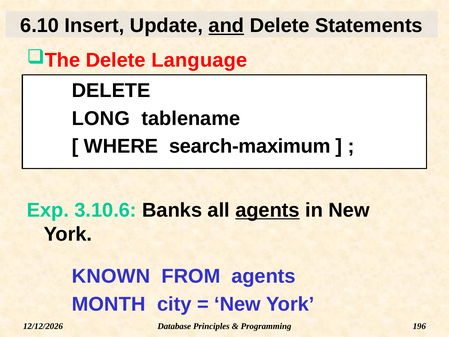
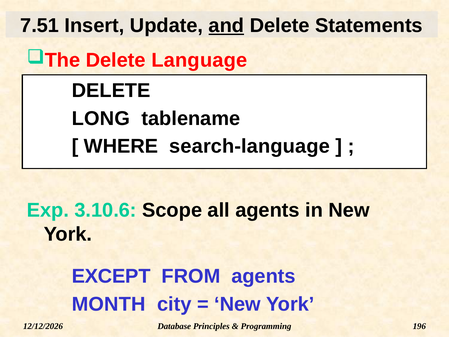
6.10: 6.10 -> 7.51
search-maximum: search-maximum -> search-language
Banks: Banks -> Scope
agents at (268, 210) underline: present -> none
KNOWN: KNOWN -> EXCEPT
